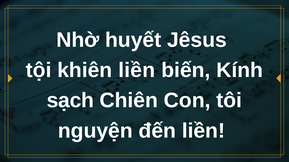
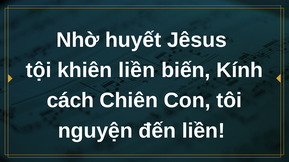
sạch: sạch -> cách
